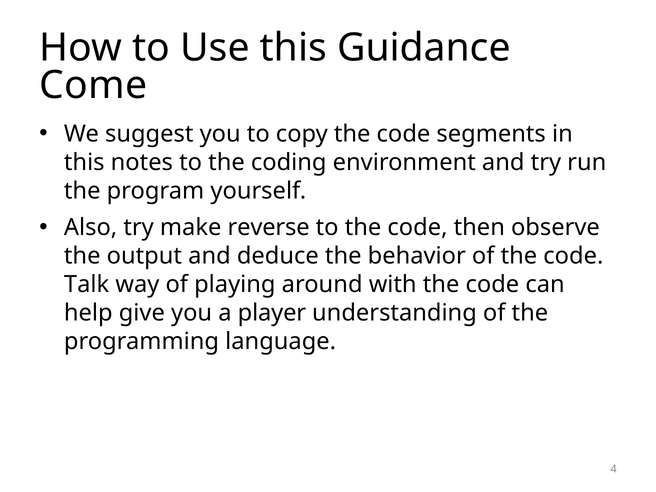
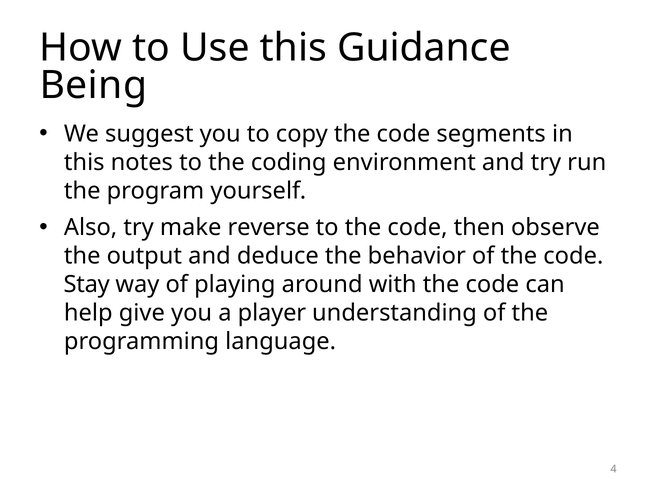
Come: Come -> Being
Talk: Talk -> Stay
